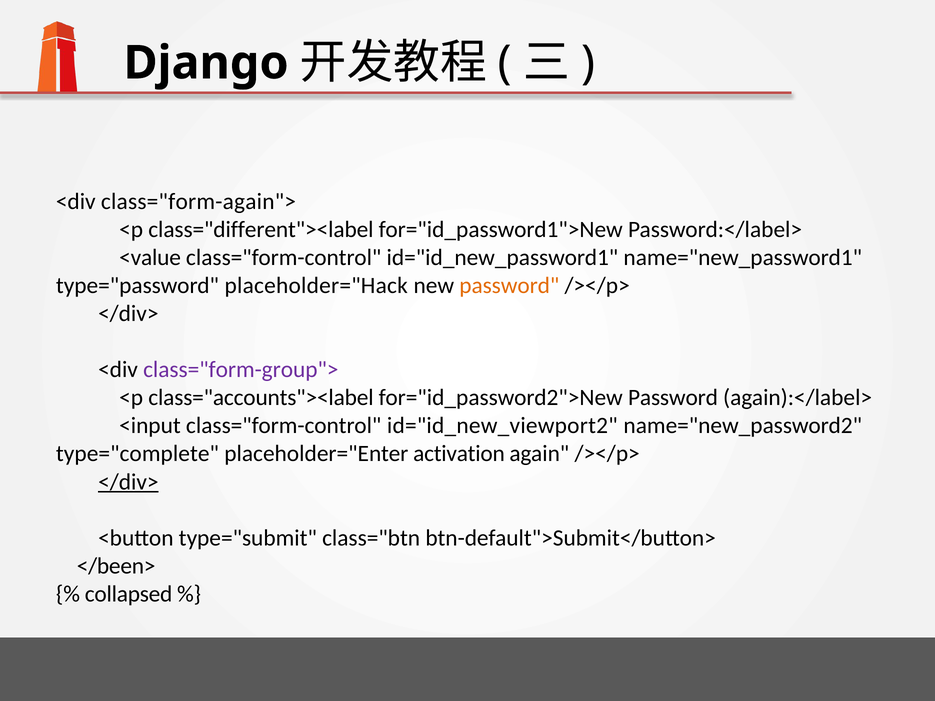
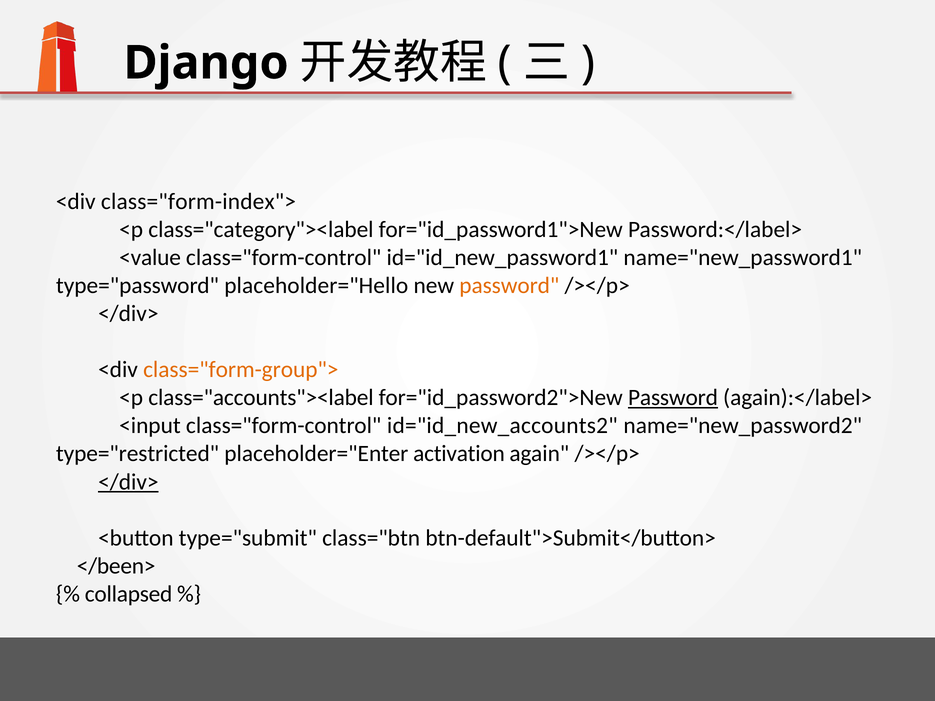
class="form-again">: class="form-again"> -> class="form-index">
class="different"><label: class="different"><label -> class="category"><label
placeholder="Hack: placeholder="Hack -> placeholder="Hello
class="form-group"> colour: purple -> orange
Password at (673, 398) underline: none -> present
id="id_new_viewport2: id="id_new_viewport2 -> id="id_new_accounts2
type="complete: type="complete -> type="restricted
